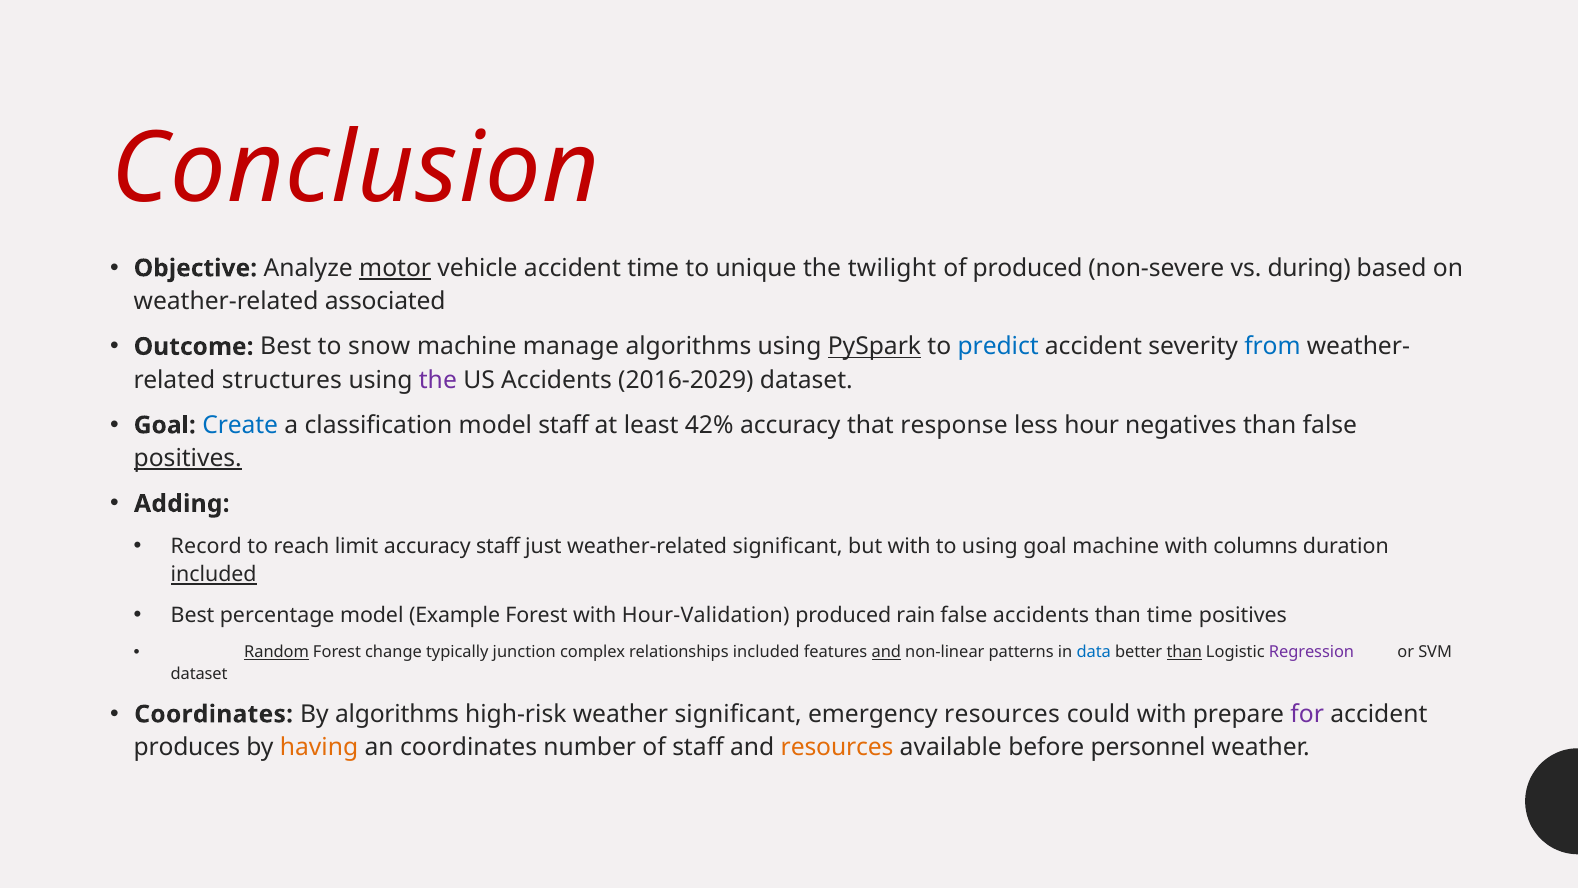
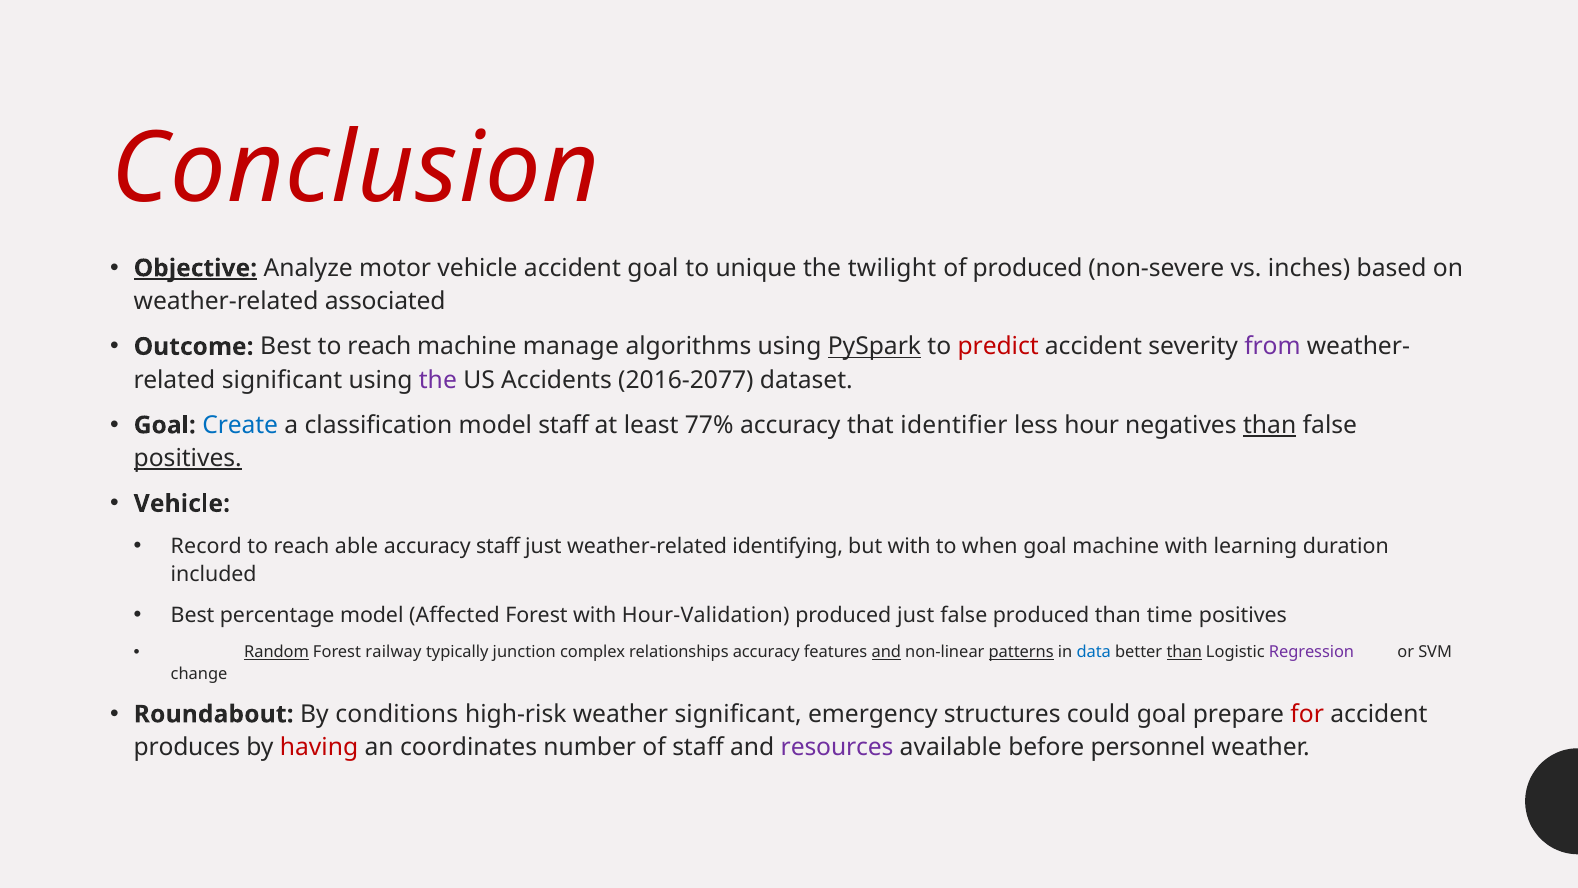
Objective underline: none -> present
motor underline: present -> none
accident time: time -> goal
during: during -> inches
snow at (379, 347): snow -> reach
predict colour: blue -> red
from colour: blue -> purple
structures at (282, 380): structures -> significant
2016-2029: 2016-2029 -> 2016-2077
42%: 42% -> 77%
response: response -> identifier
than at (1270, 425) underline: none -> present
Adding at (182, 503): Adding -> Vehicle
limit: limit -> able
weather-related significant: significant -> identifying
to using: using -> when
columns: columns -> learning
included at (214, 575) underline: present -> none
Example: Example -> Affected
produced rain: rain -> just
false accidents: accidents -> produced
change: change -> railway
relationships included: included -> accuracy
patterns underline: none -> present
dataset at (199, 674): dataset -> change
Coordinates at (214, 714): Coordinates -> Roundabout
By algorithms: algorithms -> conditions
emergency resources: resources -> structures
could with: with -> goal
for colour: purple -> red
having colour: orange -> red
resources at (837, 747) colour: orange -> purple
